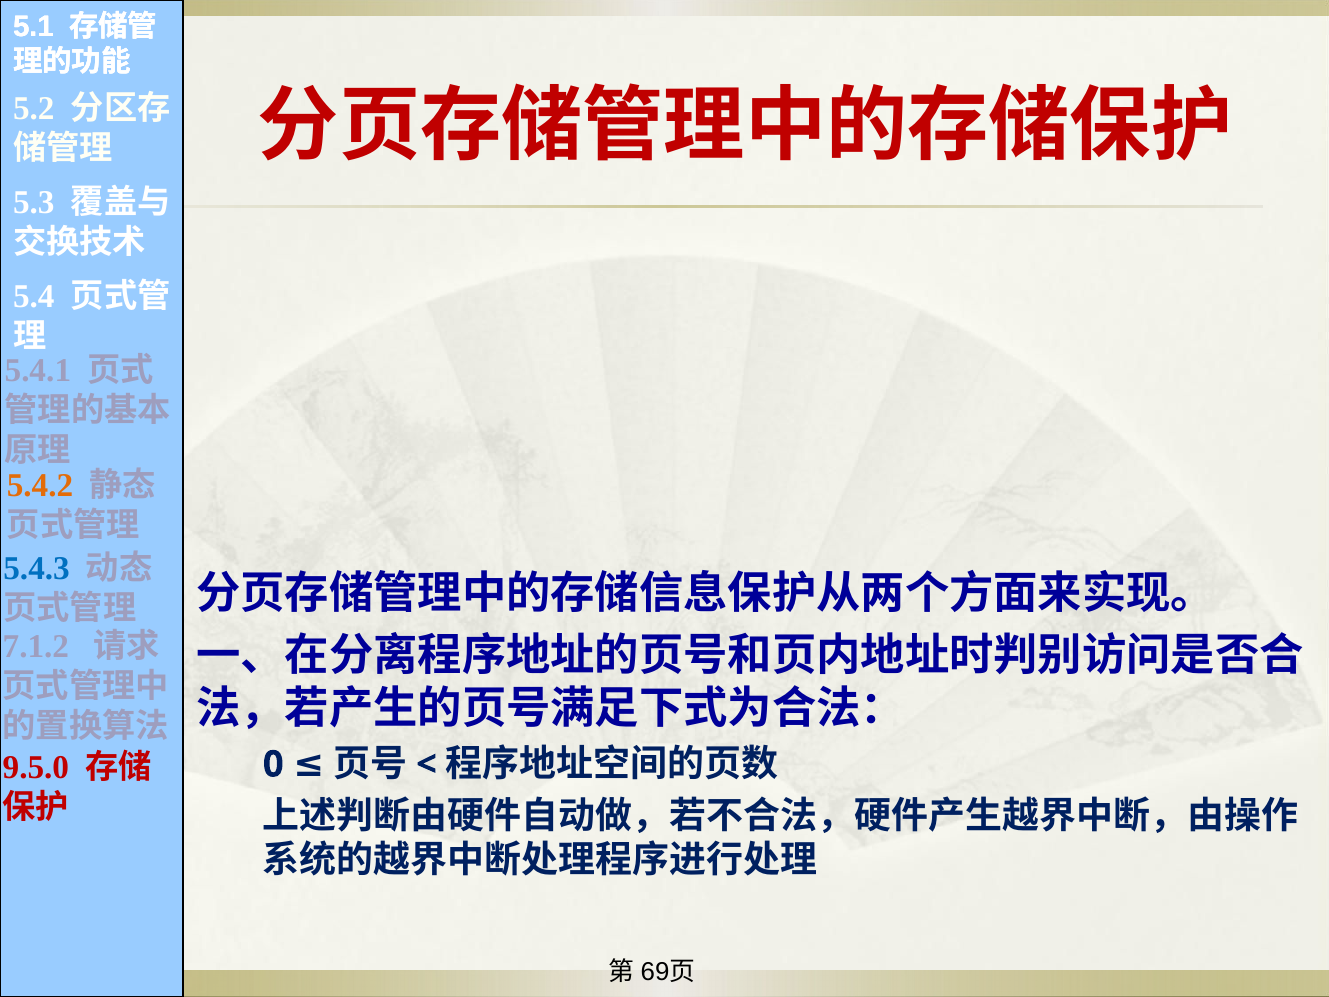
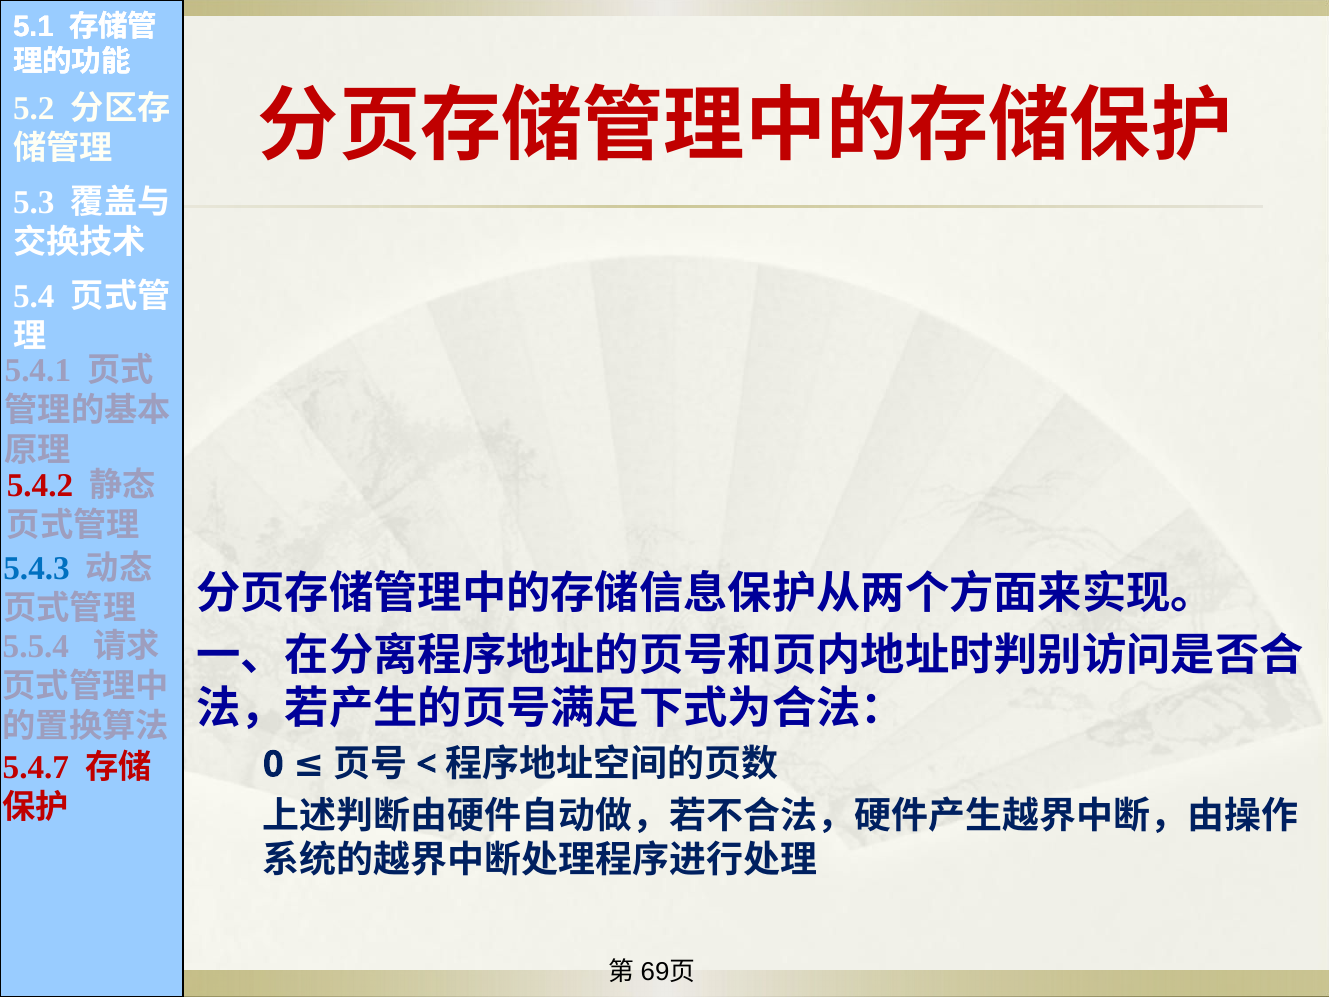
5.4.2 colour: orange -> red
7.1.2: 7.1.2 -> 5.5.4
9.5.0: 9.5.0 -> 5.4.7
